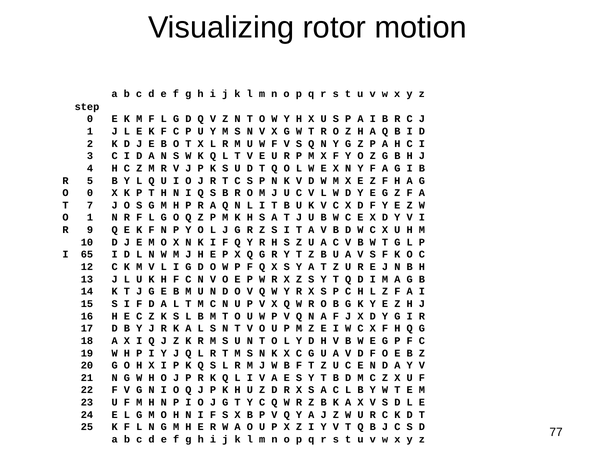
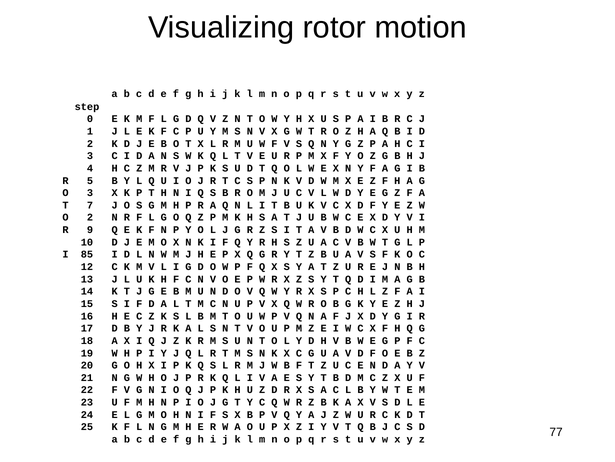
O 0: 0 -> 3
O 1: 1 -> 2
65: 65 -> 85
